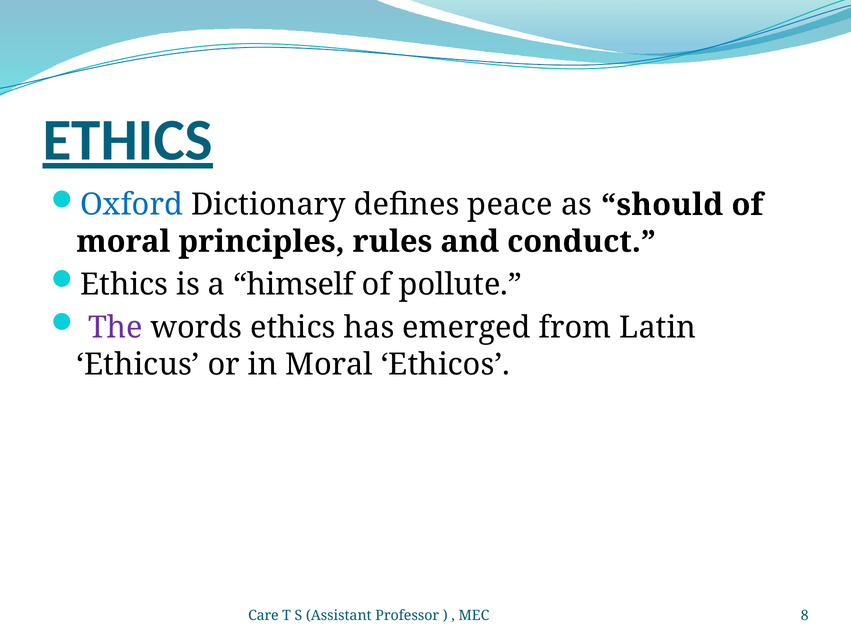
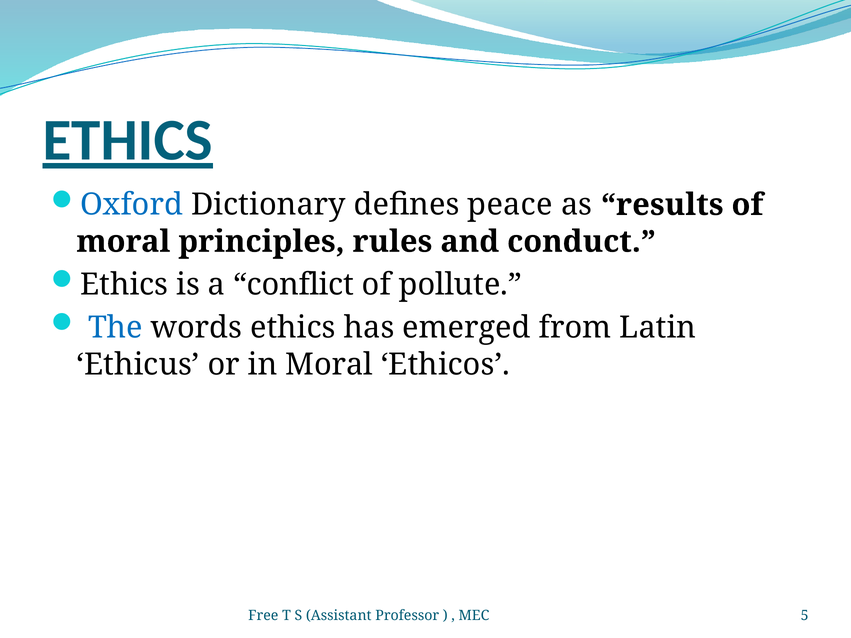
should: should -> results
himself: himself -> conflict
The colour: purple -> blue
Care: Care -> Free
8: 8 -> 5
